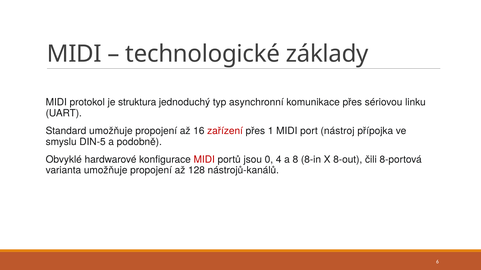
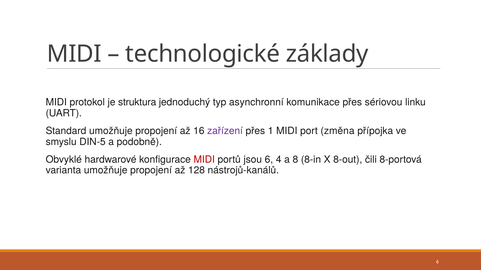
zařízení colour: red -> purple
nástroj: nástroj -> změna
jsou 0: 0 -> 6
